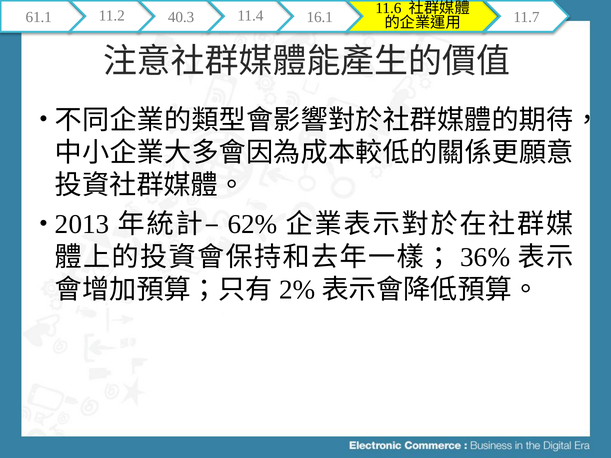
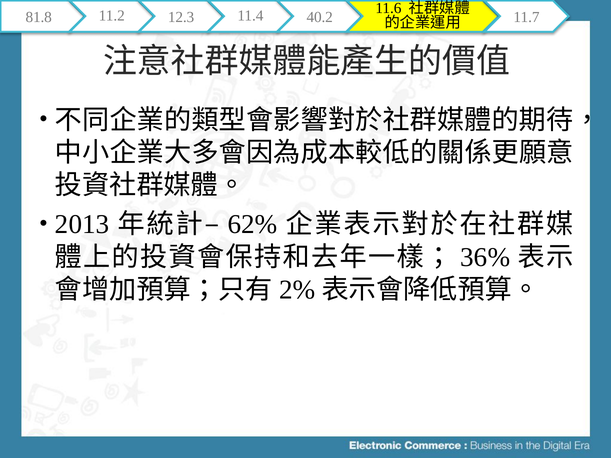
61.1: 61.1 -> 81.8
40.3: 40.3 -> 12.3
16.1: 16.1 -> 40.2
